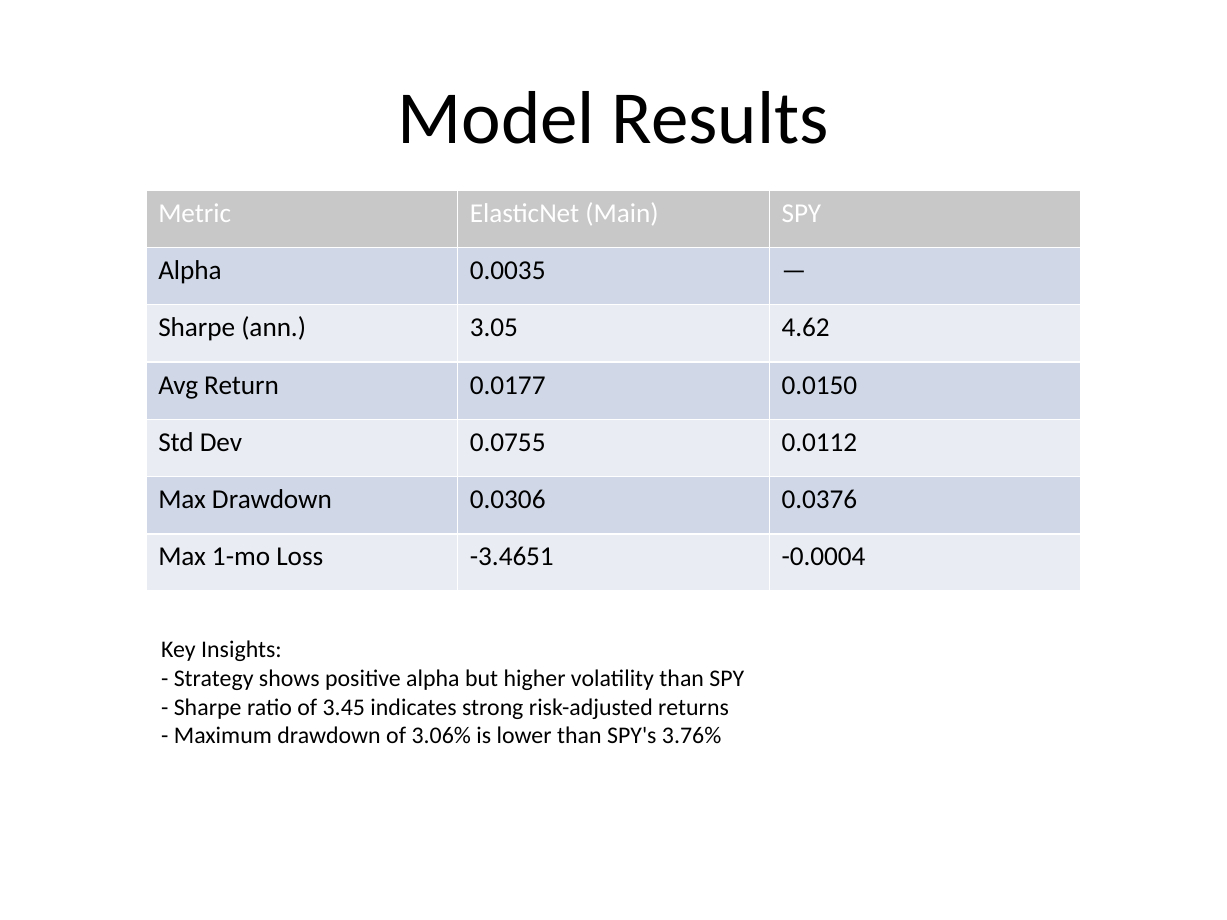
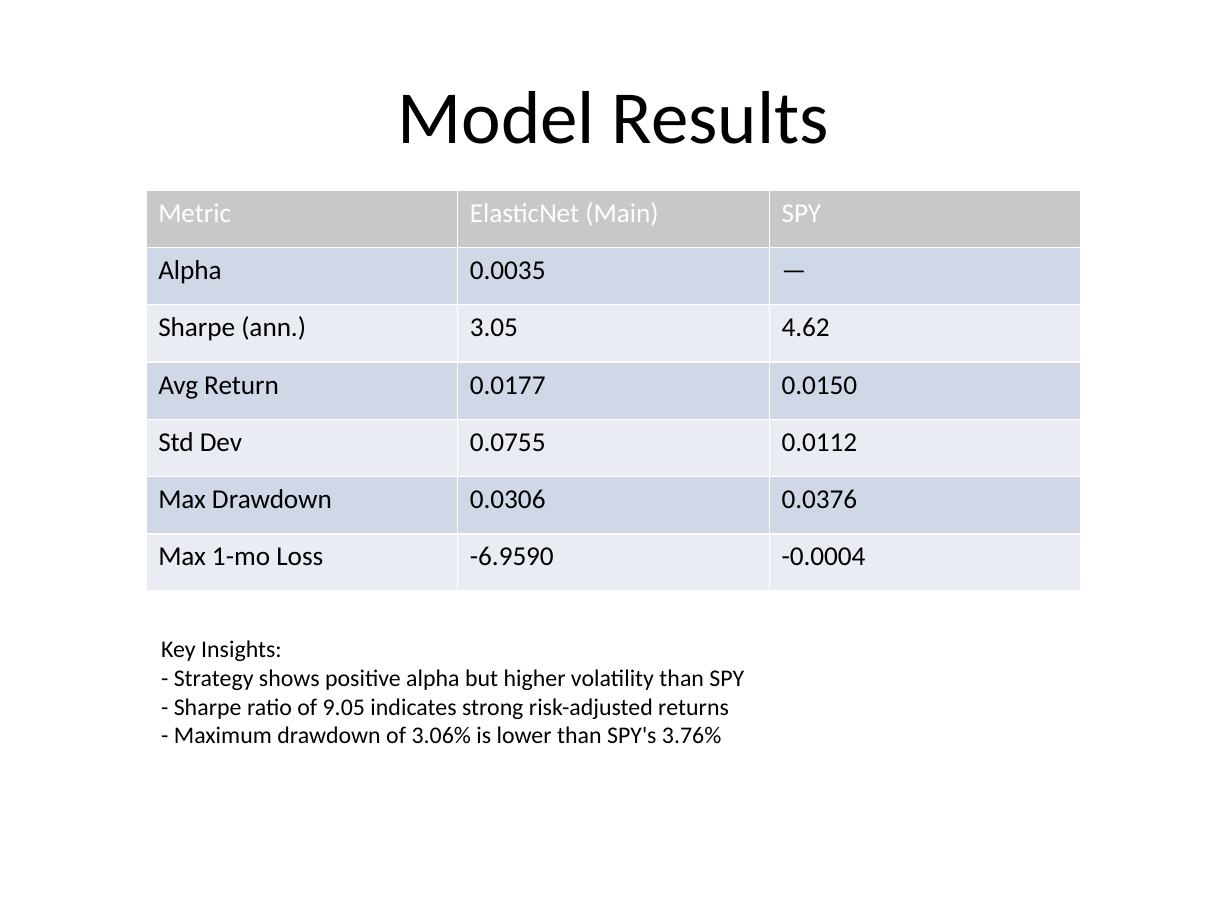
-3.4651: -3.4651 -> -6.9590
3.45: 3.45 -> 9.05
